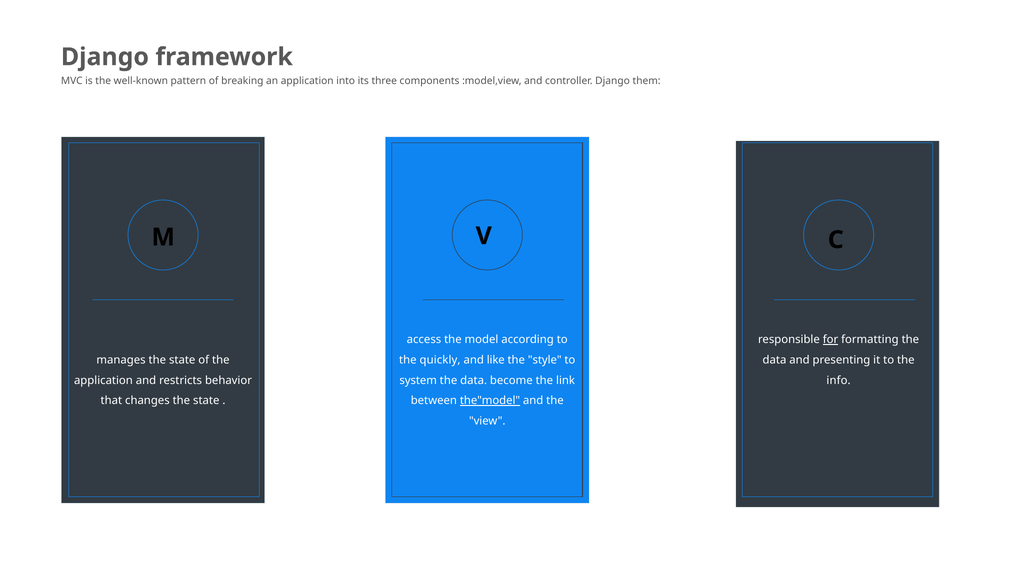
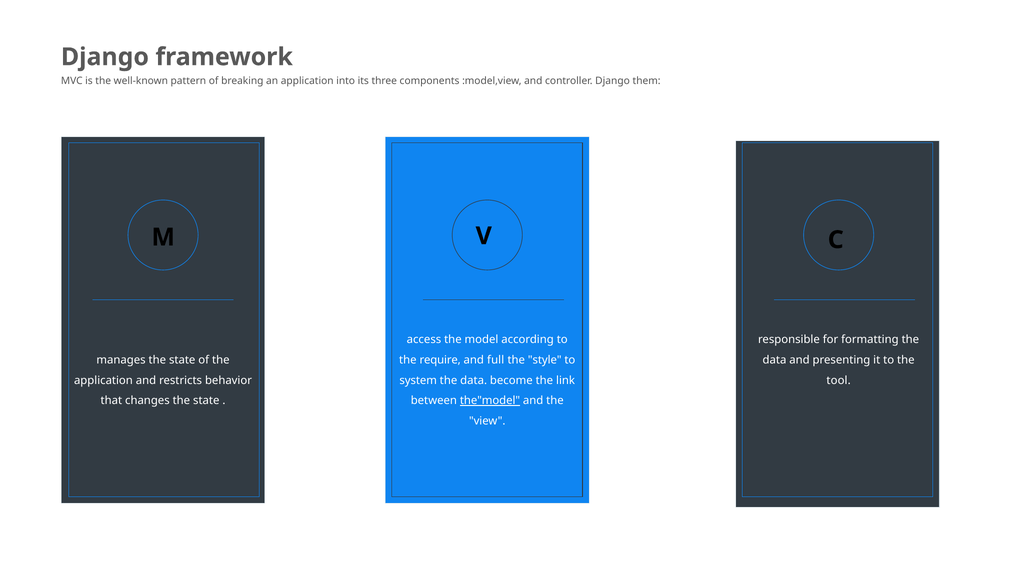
for underline: present -> none
quickly: quickly -> require
like: like -> full
info: info -> tool
